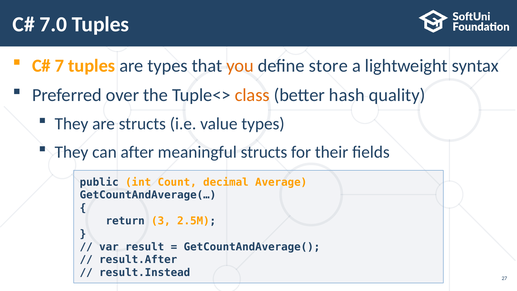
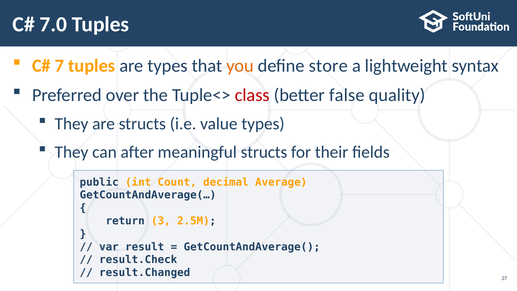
class colour: orange -> red
hash: hash -> false
result.After: result.After -> result.Check
result.Instead: result.Instead -> result.Changed
